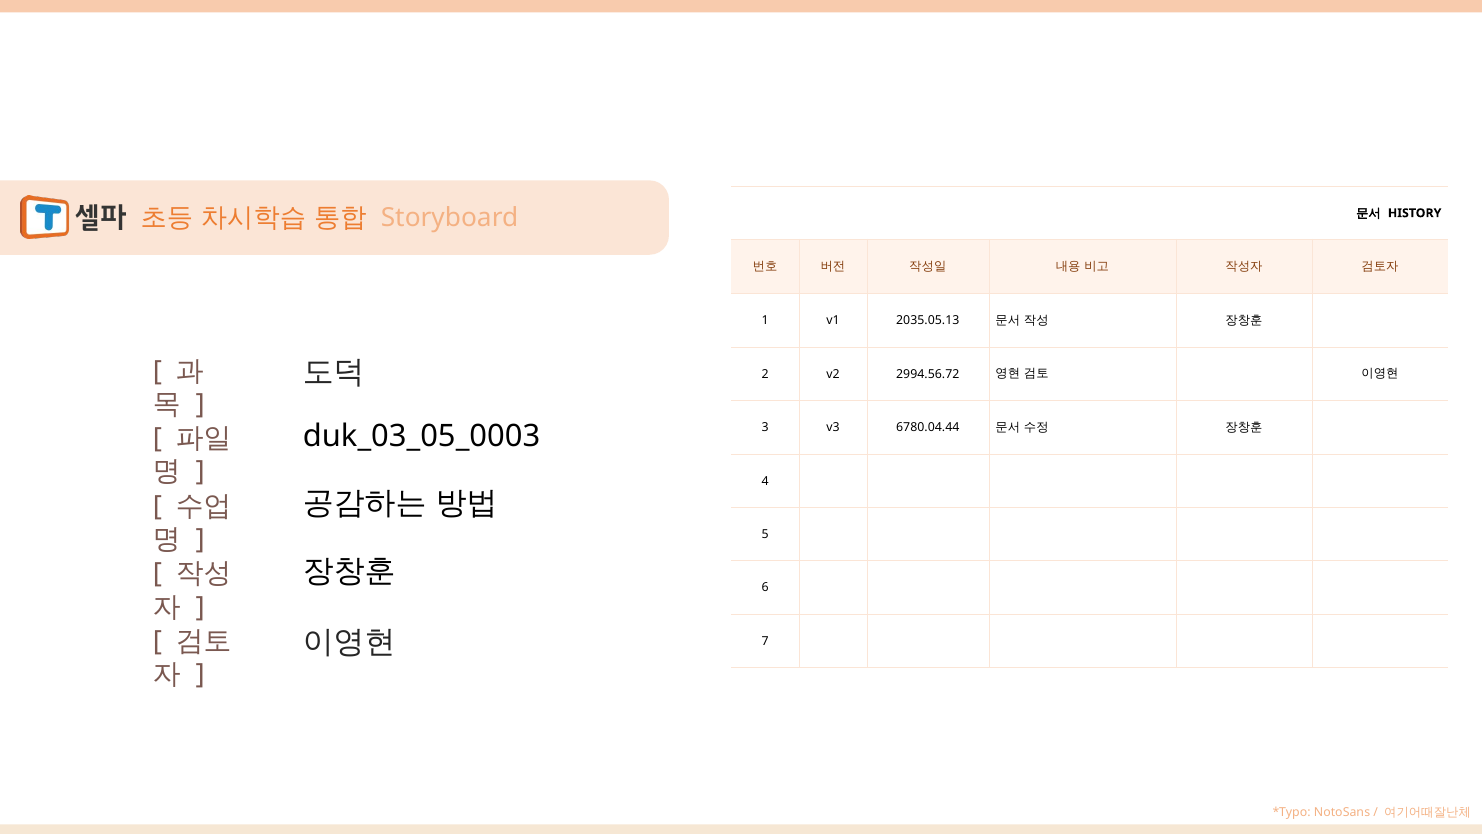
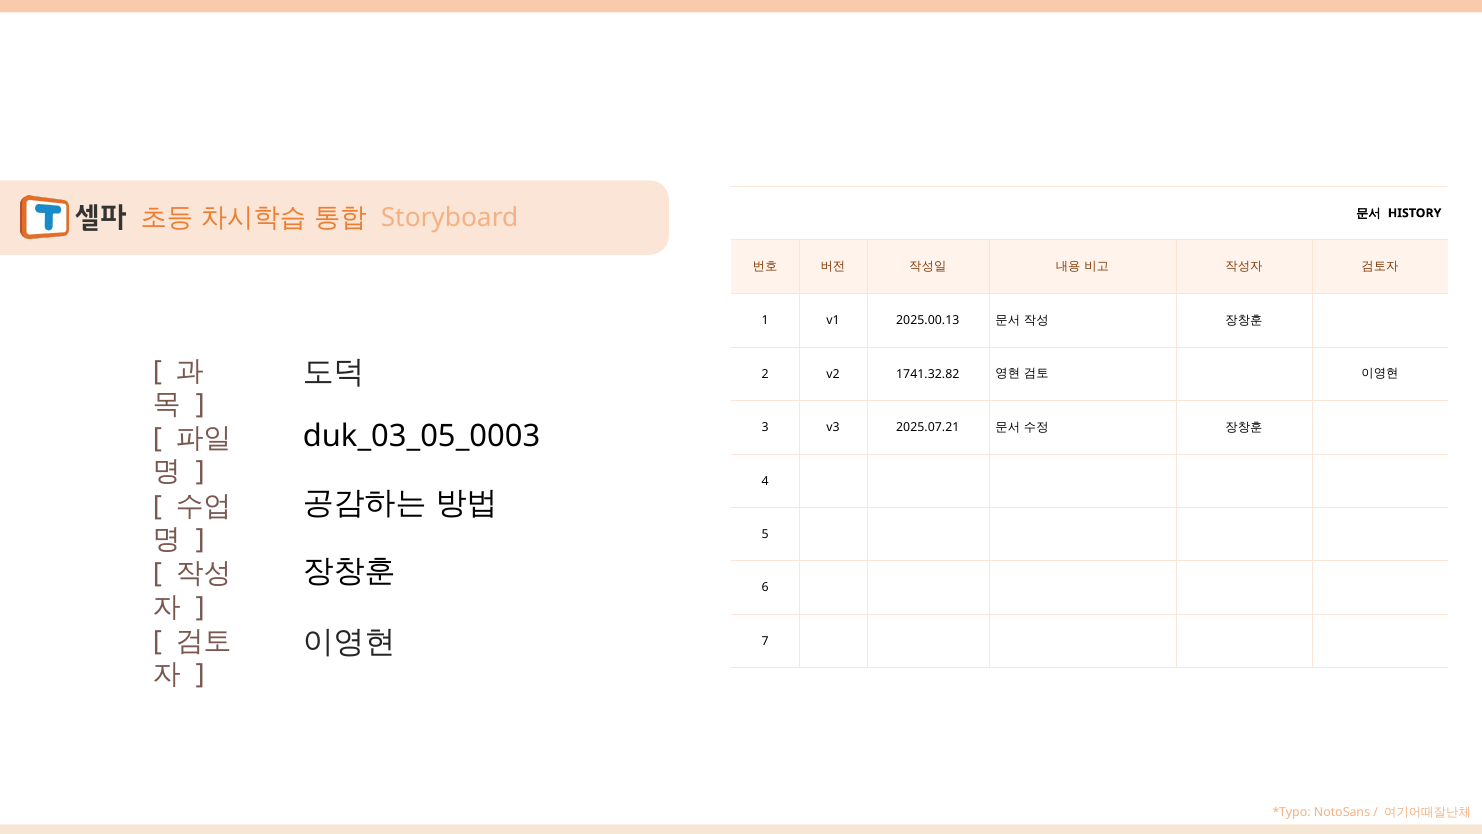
2035.05.13: 2035.05.13 -> 2025.00.13
2994.56.72: 2994.56.72 -> 1741.32.82
6780.04.44: 6780.04.44 -> 2025.07.21
